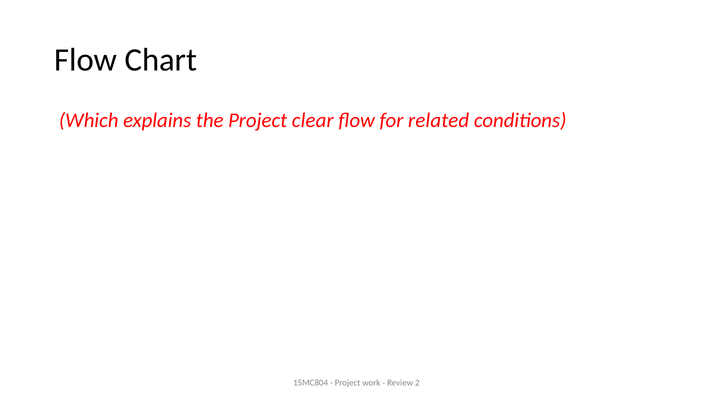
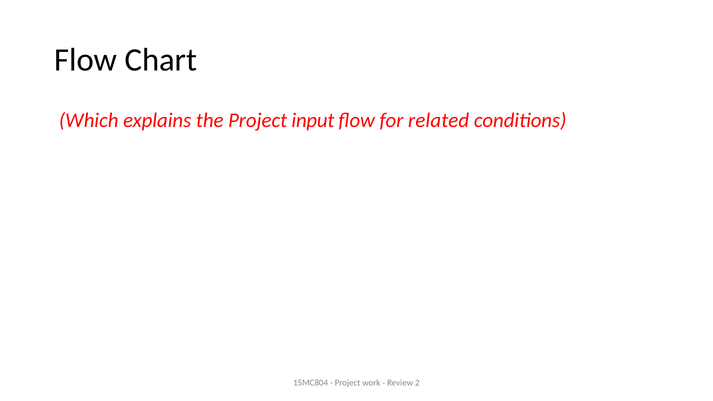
clear: clear -> input
